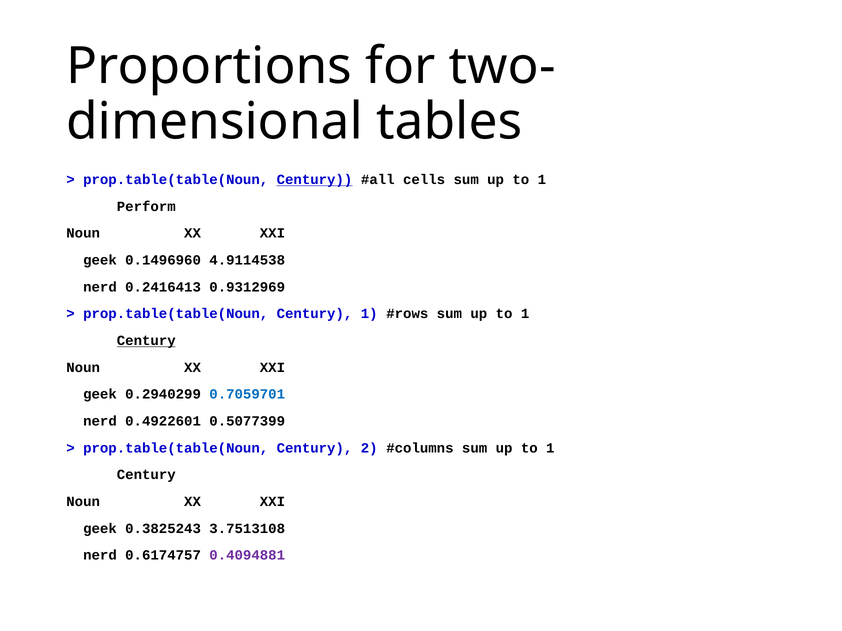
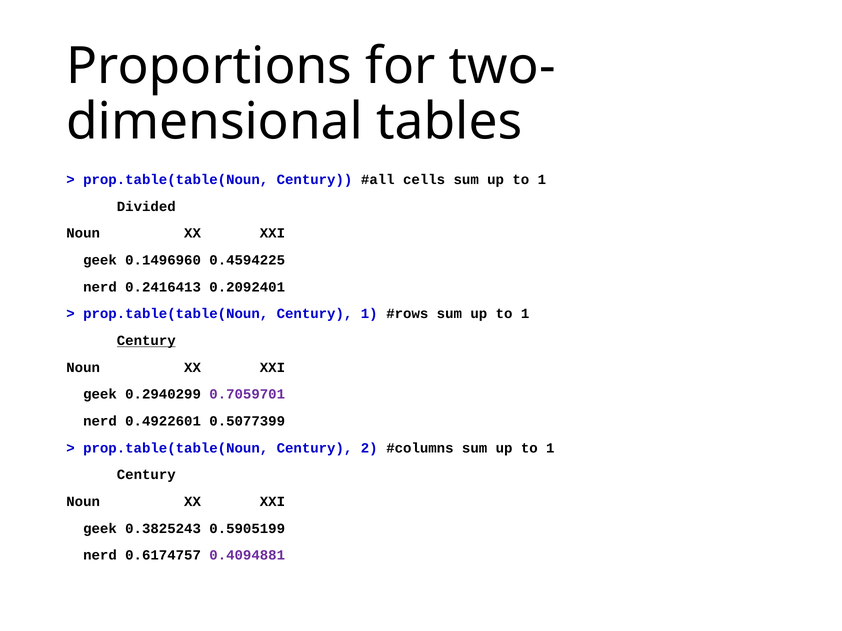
Century at (315, 180) underline: present -> none
Perform: Perform -> Divided
4.9114538: 4.9114538 -> 0.4594225
0.9312969: 0.9312969 -> 0.2092401
0.7059701 colour: blue -> purple
3.7513108: 3.7513108 -> 0.5905199
